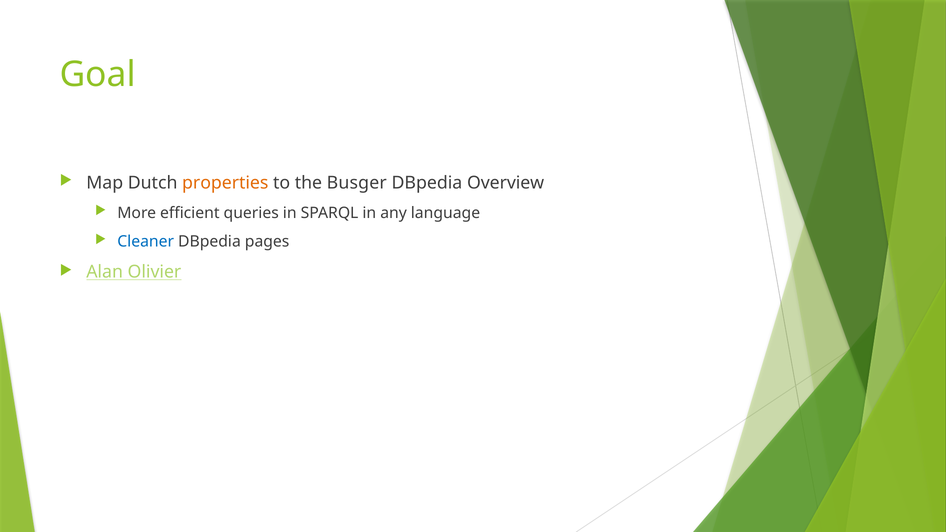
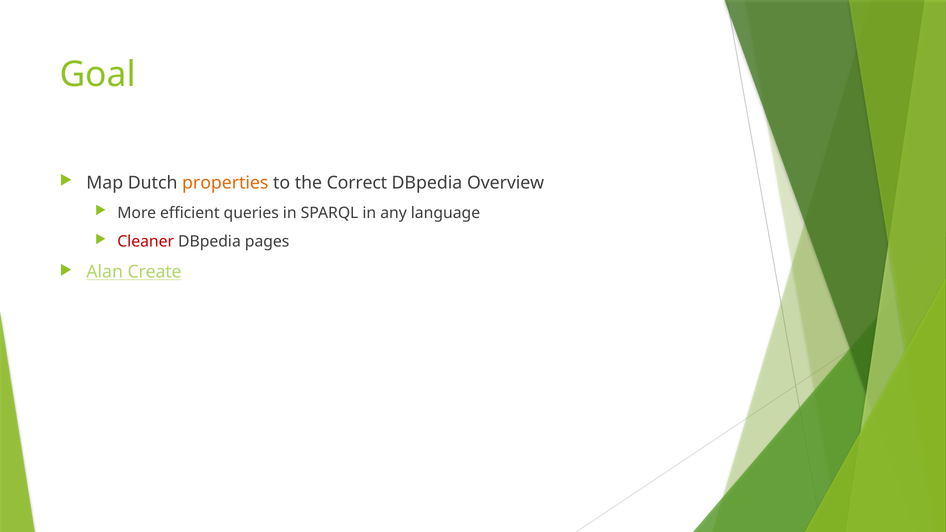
Busger: Busger -> Correct
Cleaner colour: blue -> red
Olivier: Olivier -> Create
